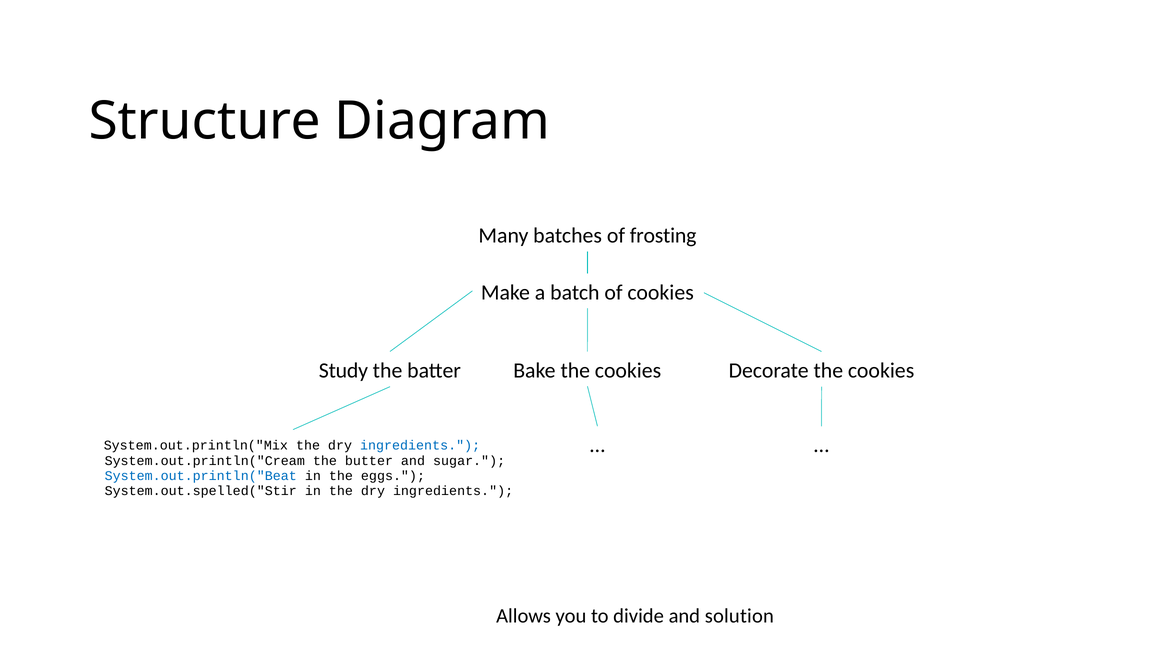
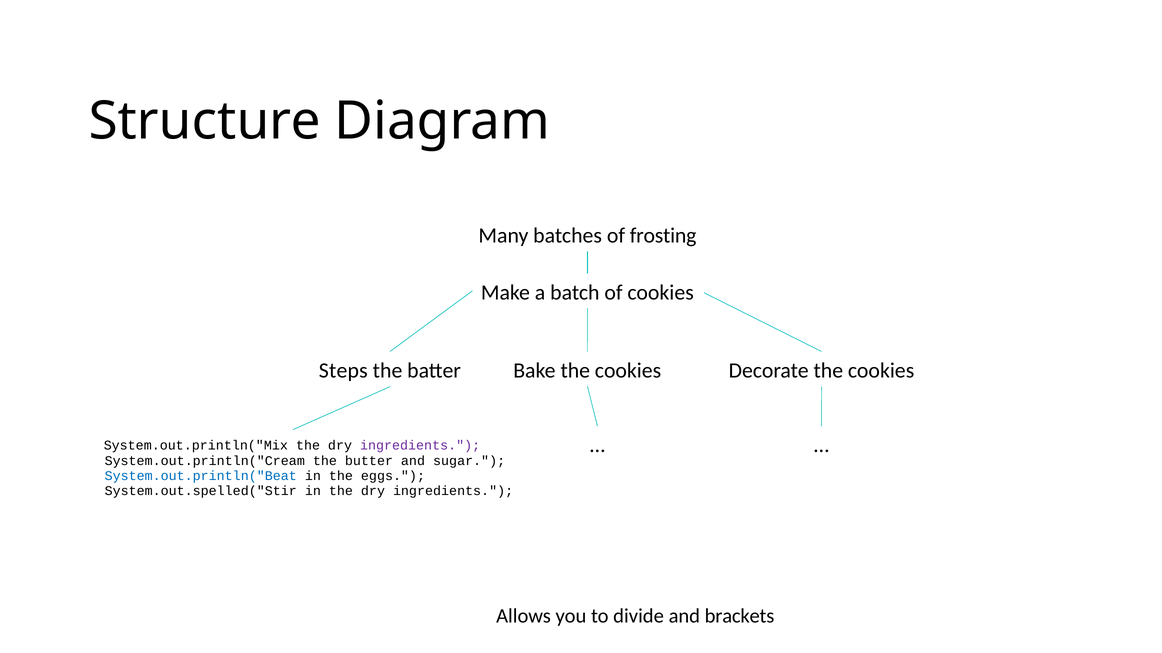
Study: Study -> Steps
ingredients at (420, 446) colour: blue -> purple
solution: solution -> brackets
